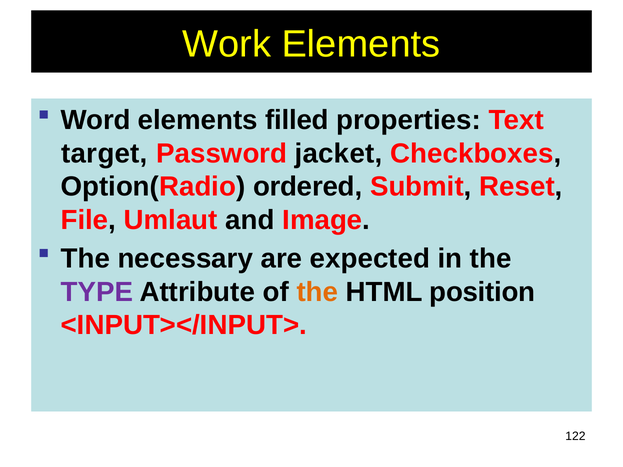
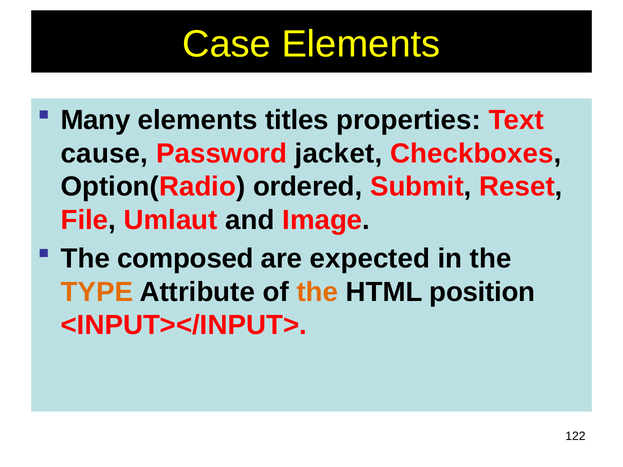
Work: Work -> Case
Word: Word -> Many
filled: filled -> titles
target: target -> cause
necessary: necessary -> composed
TYPE colour: purple -> orange
